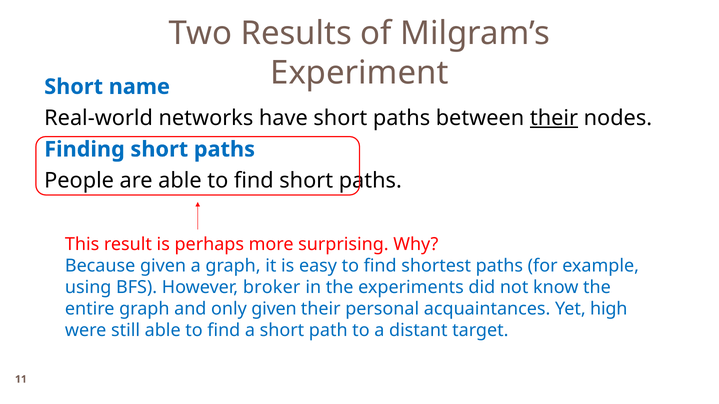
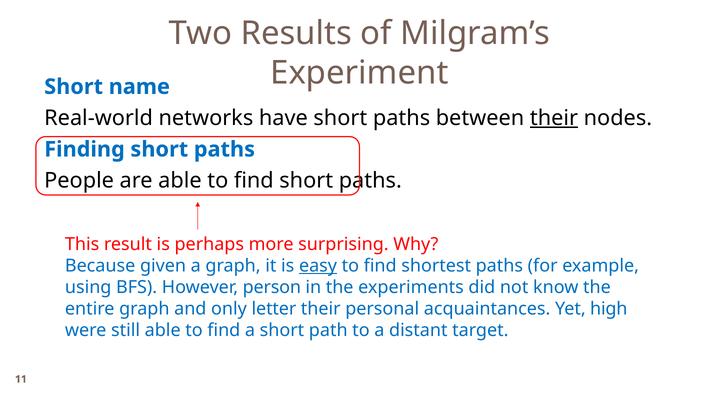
easy underline: none -> present
broker: broker -> person
only given: given -> letter
